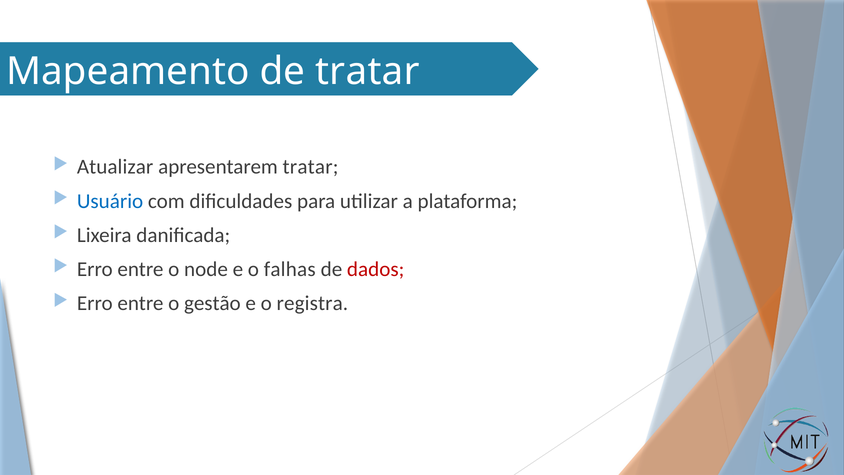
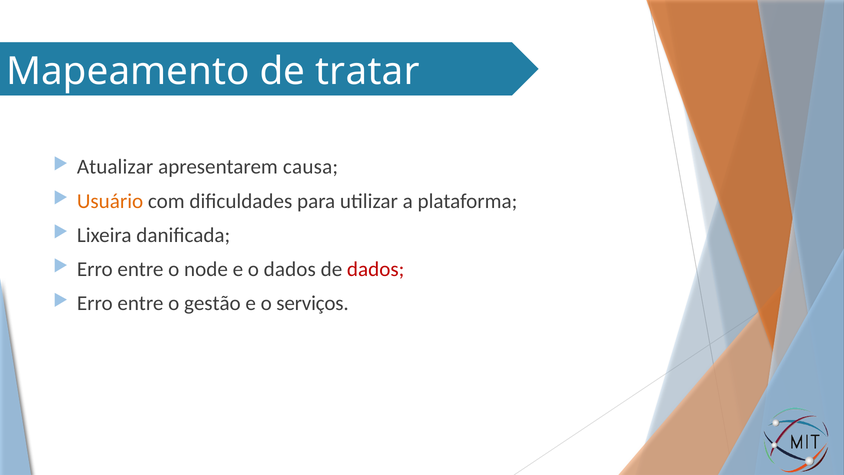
apresentarem tratar: tratar -> causa
Usuário colour: blue -> orange
o falhas: falhas -> dados
registra: registra -> serviços
